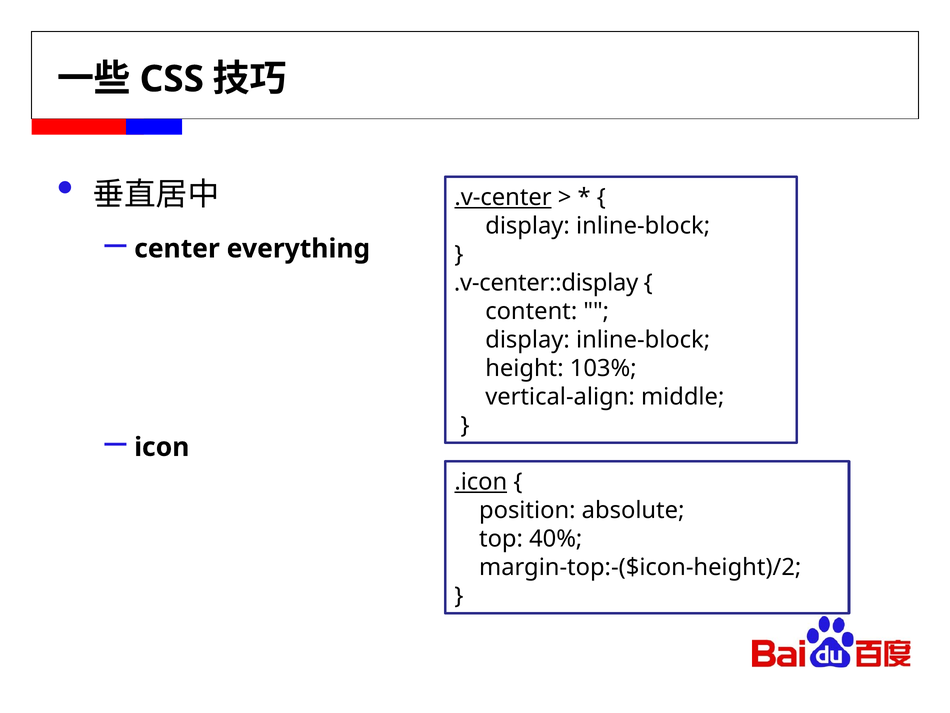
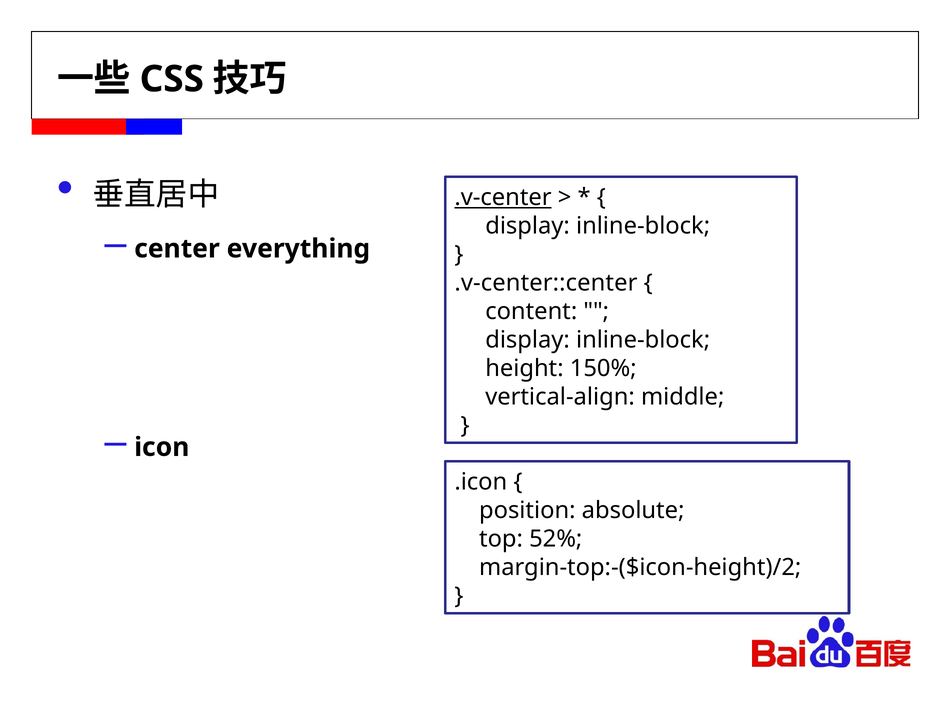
.v-center::display: .v-center::display -> .v-center::center
103%: 103% -> 150%
.icon underline: present -> none
40%: 40% -> 52%
